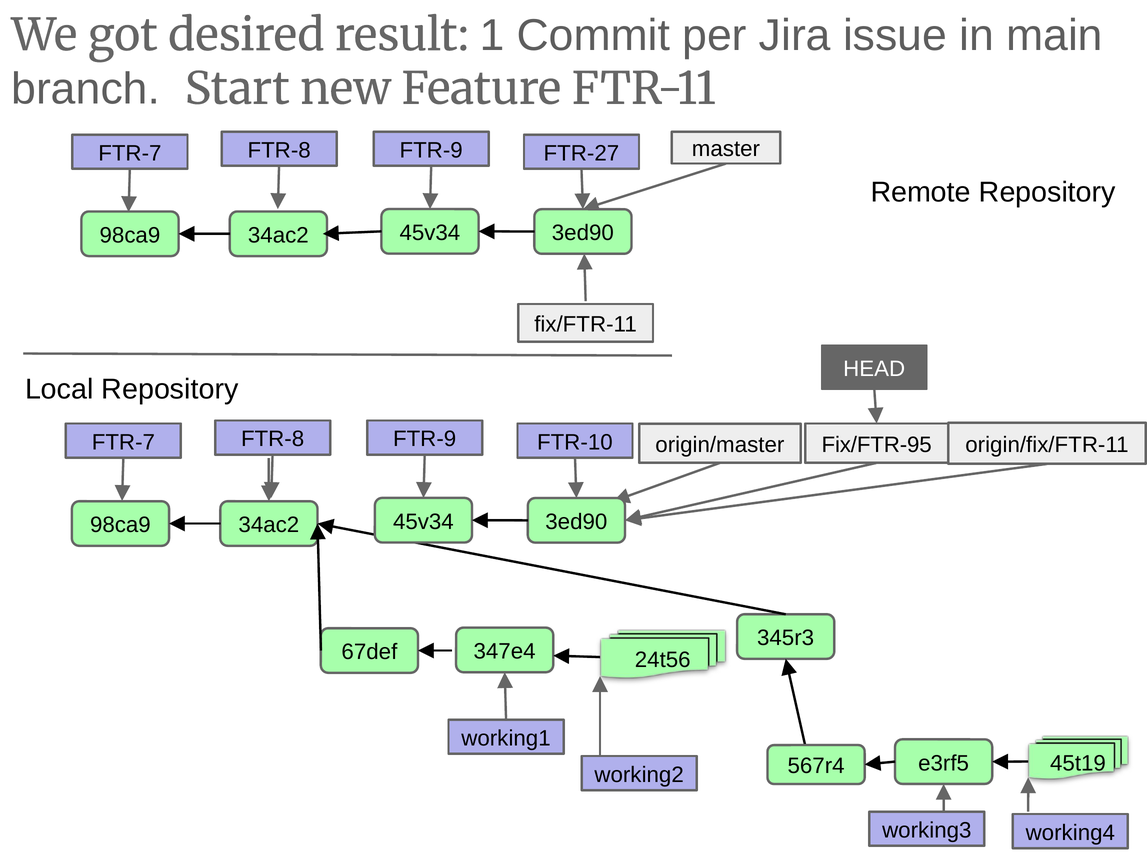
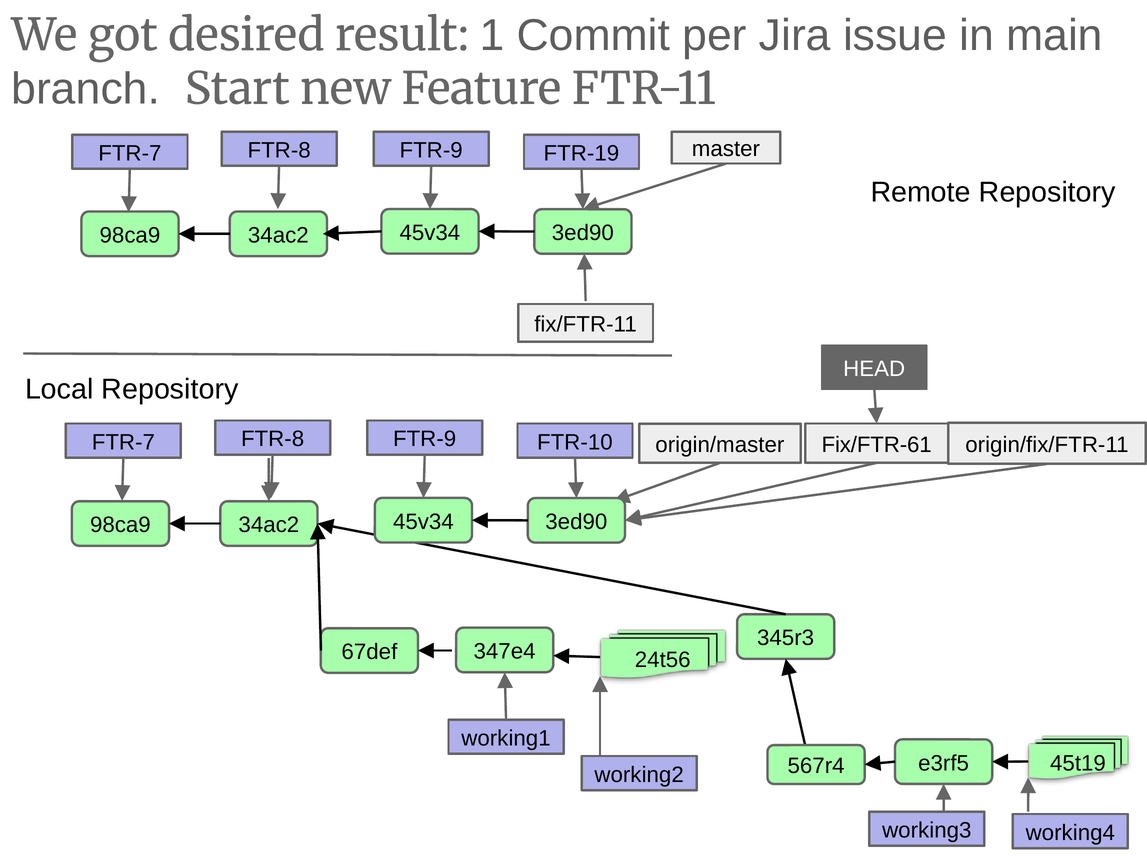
FTR-27: FTR-27 -> FTR-19
Fix/FTR-95: Fix/FTR-95 -> Fix/FTR-61
